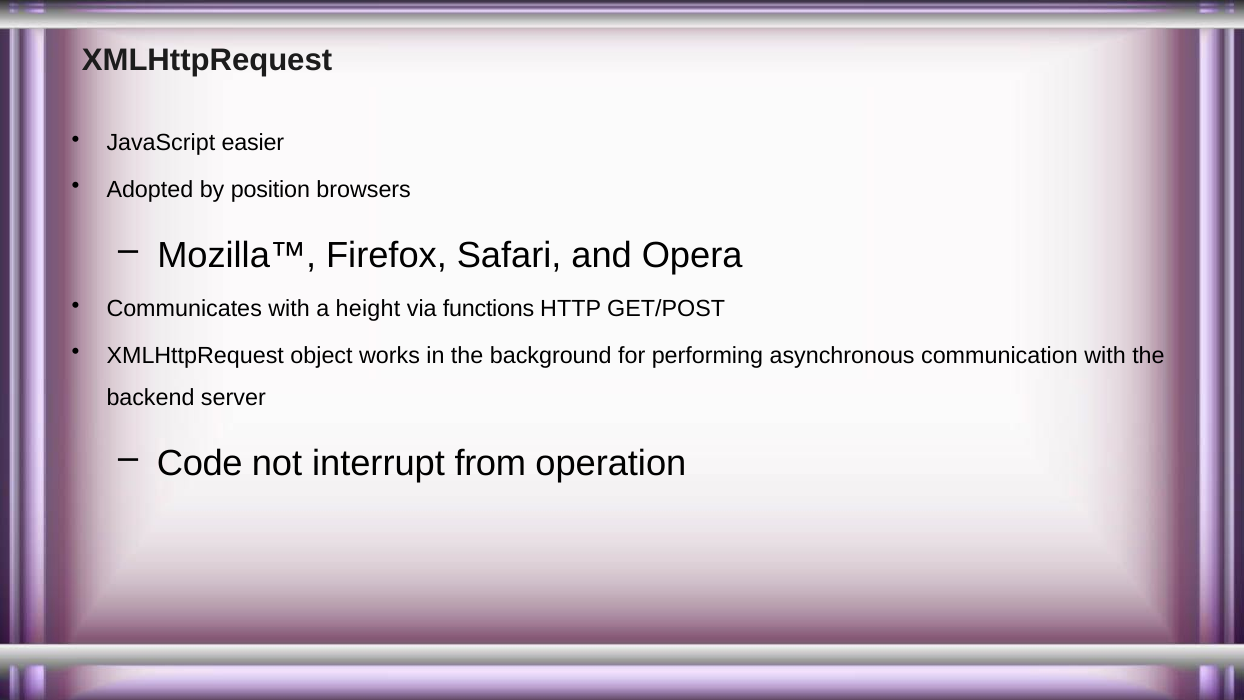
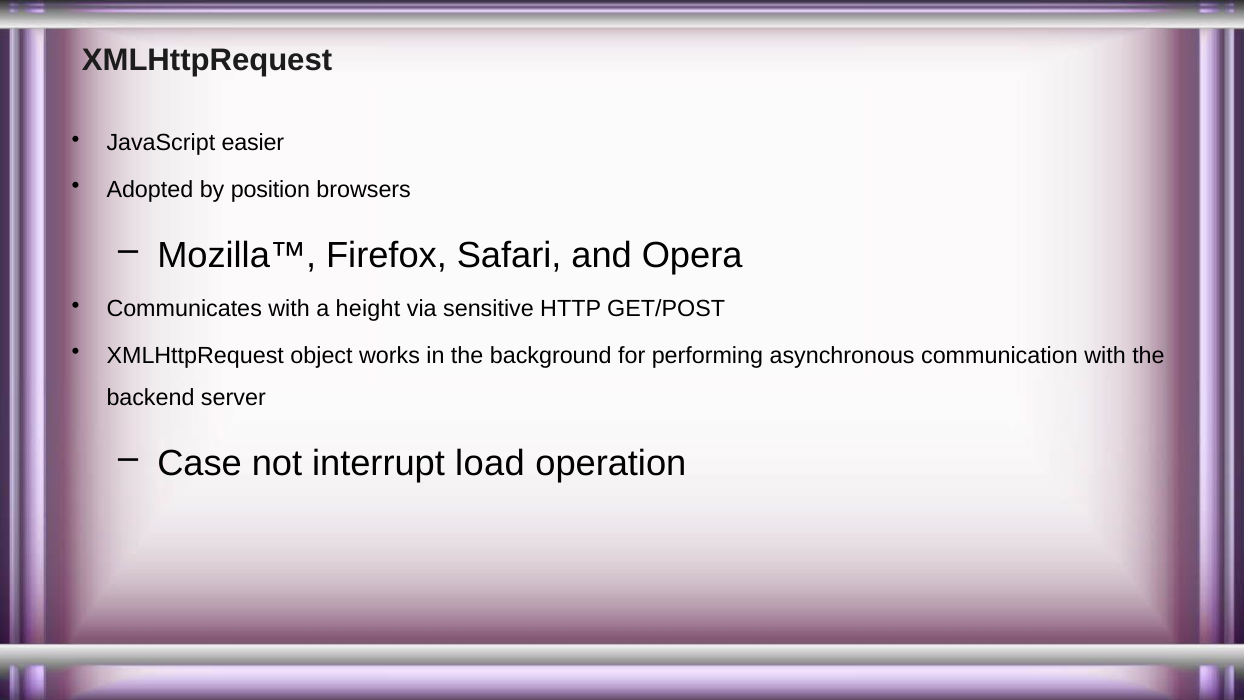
functions: functions -> sensitive
Code: Code -> Case
from: from -> load
